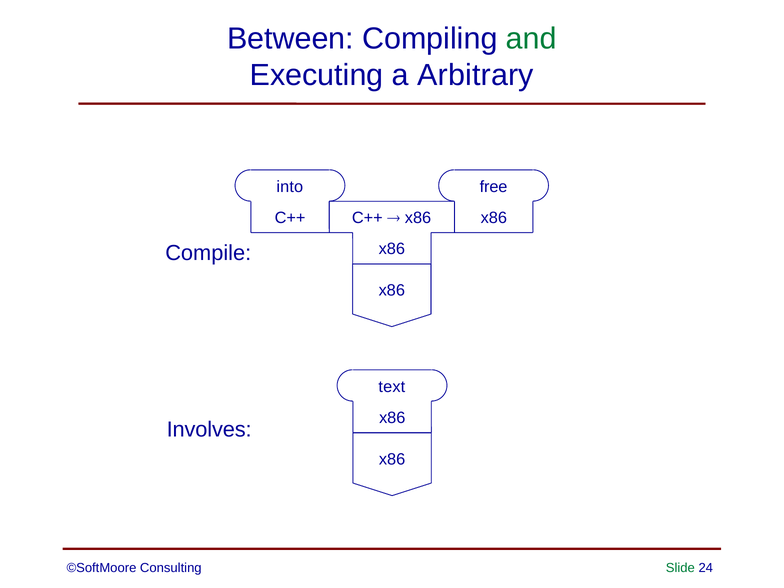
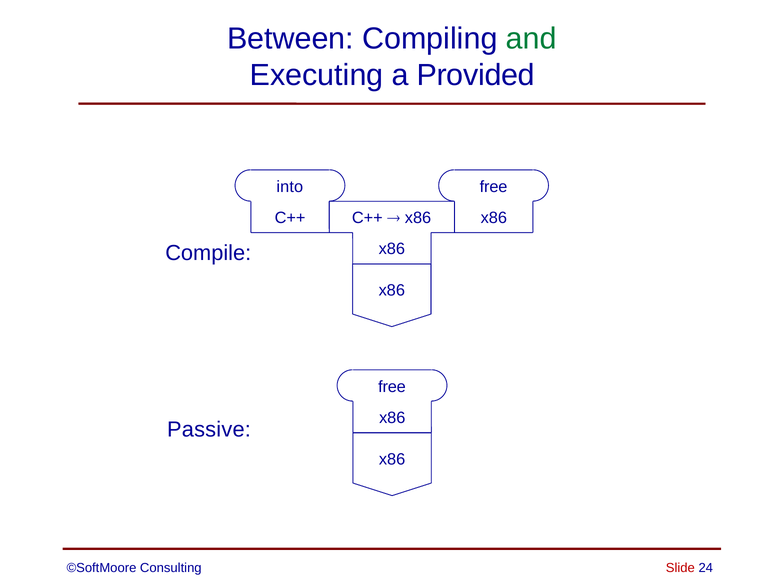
Arbitrary: Arbitrary -> Provided
text at (392, 387): text -> free
Involves: Involves -> Passive
Slide colour: green -> red
